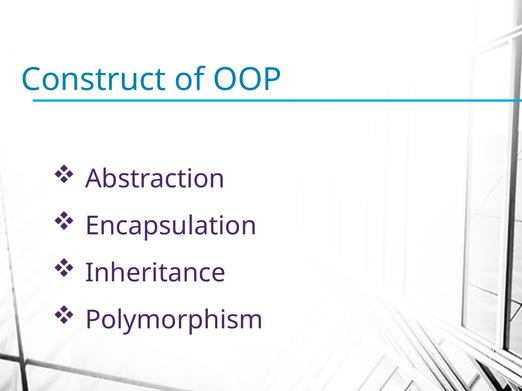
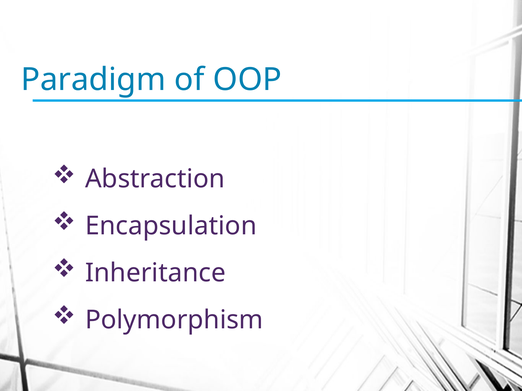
Construct: Construct -> Paradigm
